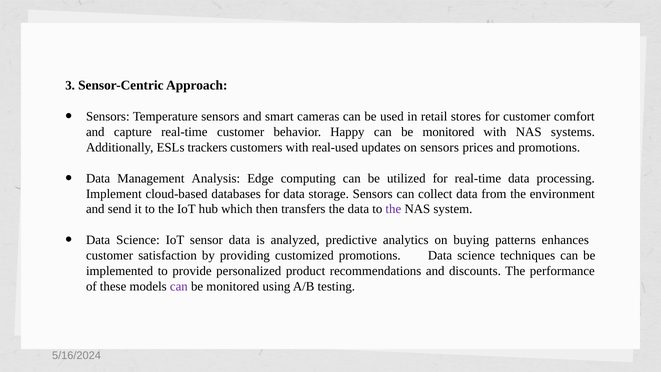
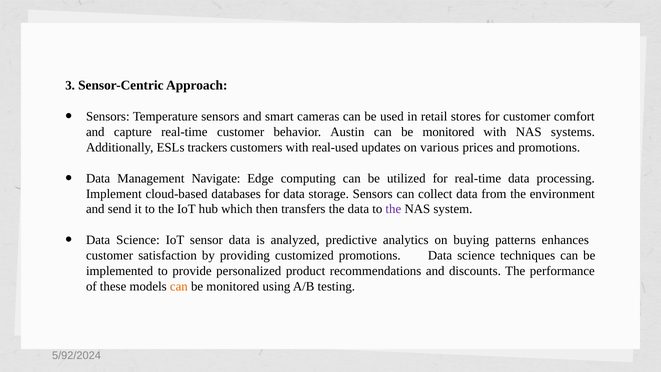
Happy: Happy -> Austin
on sensors: sensors -> various
Analysis: Analysis -> Navigate
can at (179, 286) colour: purple -> orange
5/16/2024: 5/16/2024 -> 5/92/2024
